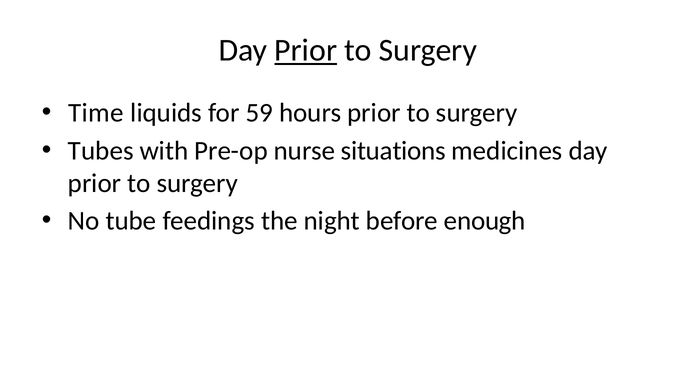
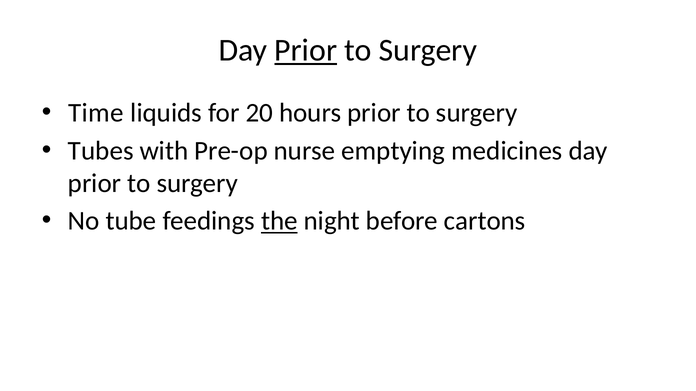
59: 59 -> 20
situations: situations -> emptying
the underline: none -> present
enough: enough -> cartons
